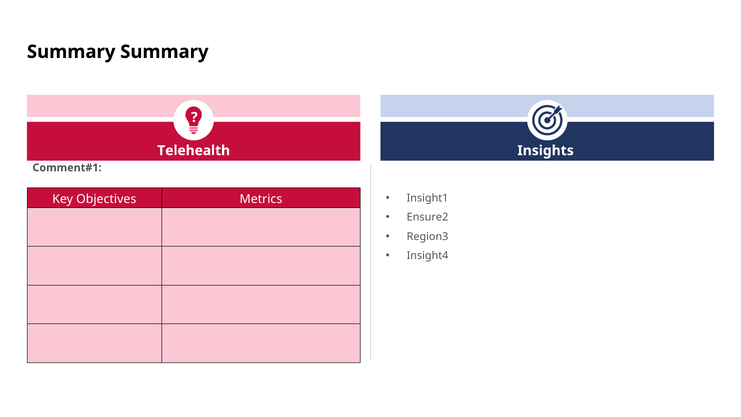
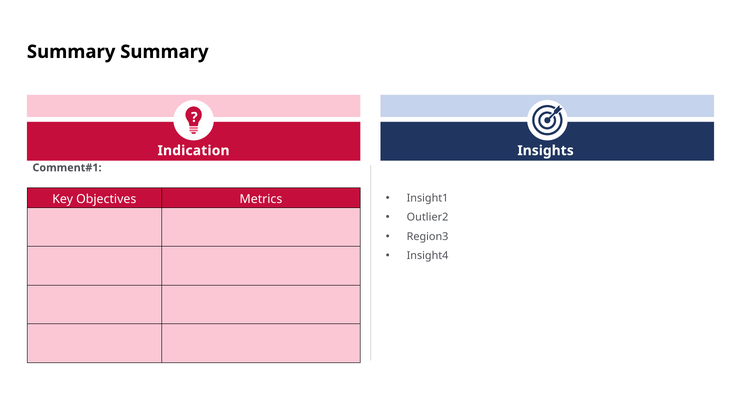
Telehealth: Telehealth -> Indication
Ensure2: Ensure2 -> Outlier2
